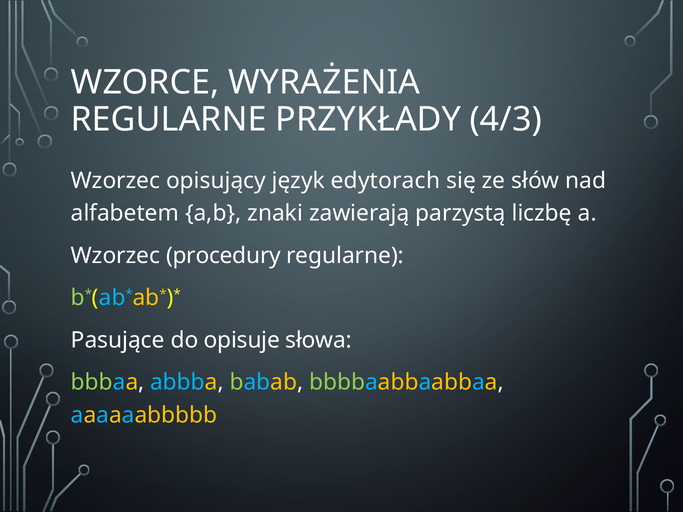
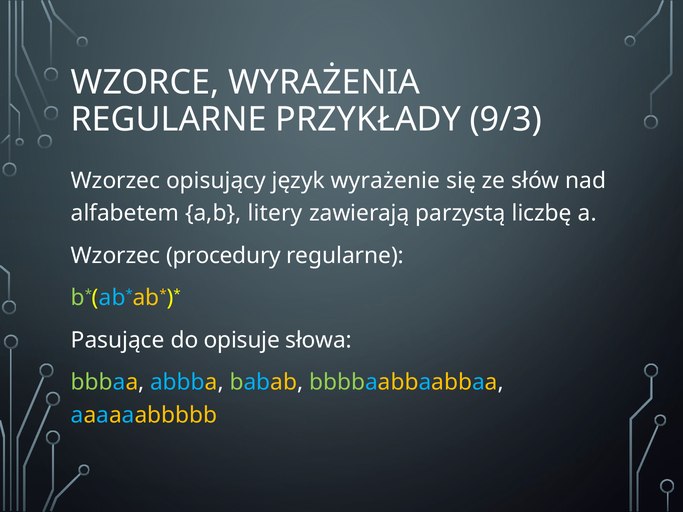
4/3: 4/3 -> 9/3
edytorach: edytorach -> wyrażenie
znaki: znaki -> litery
